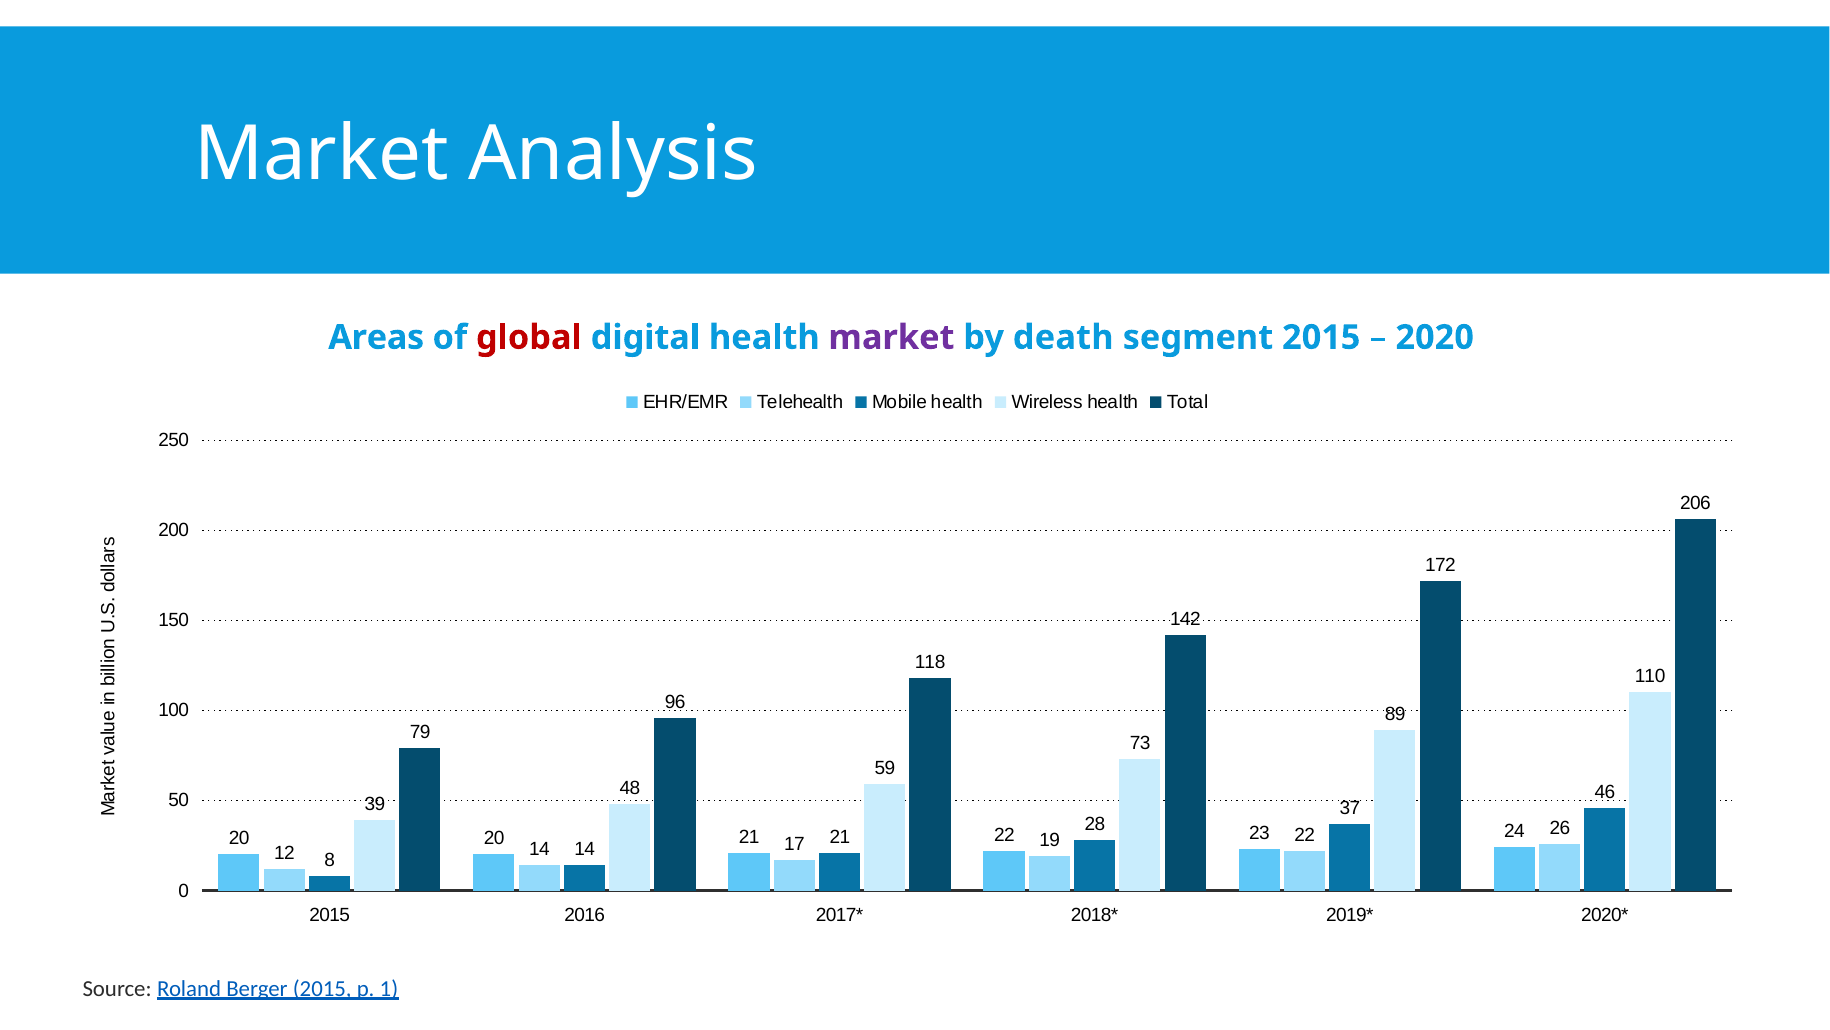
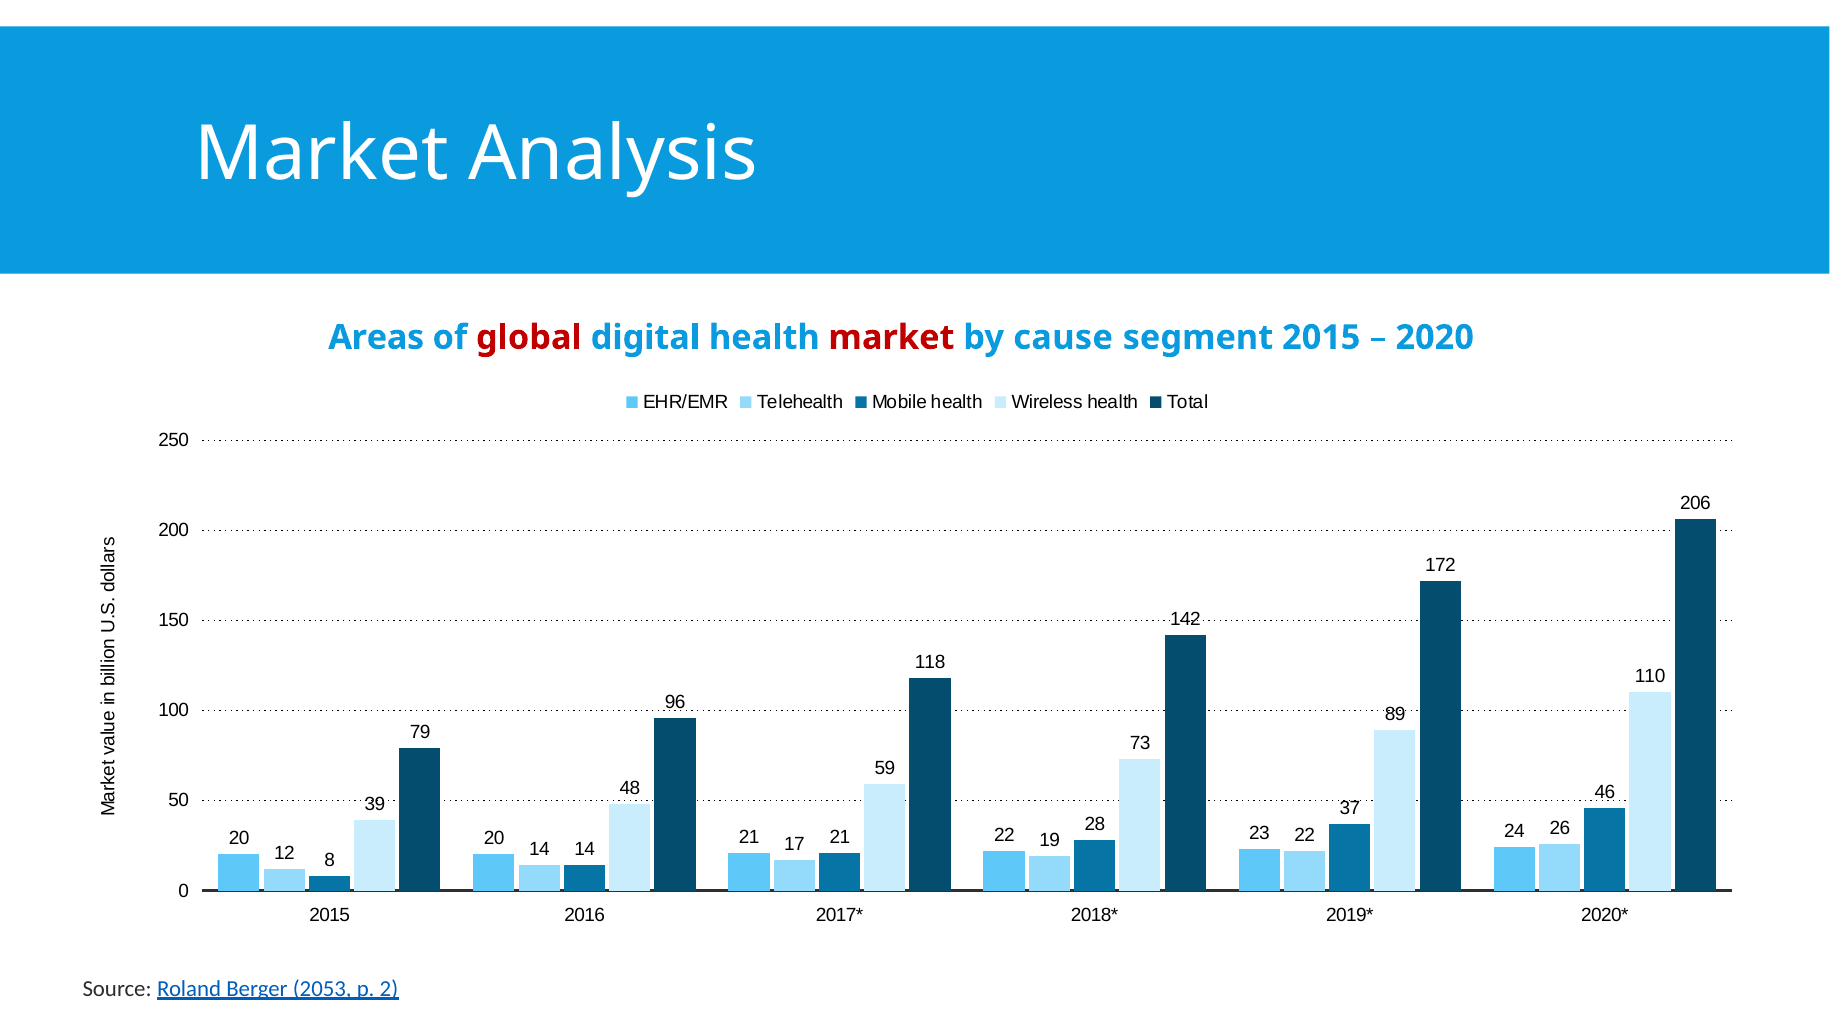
market at (891, 337) colour: purple -> red
death: death -> cause
Berger 2015: 2015 -> 2053
1: 1 -> 2
